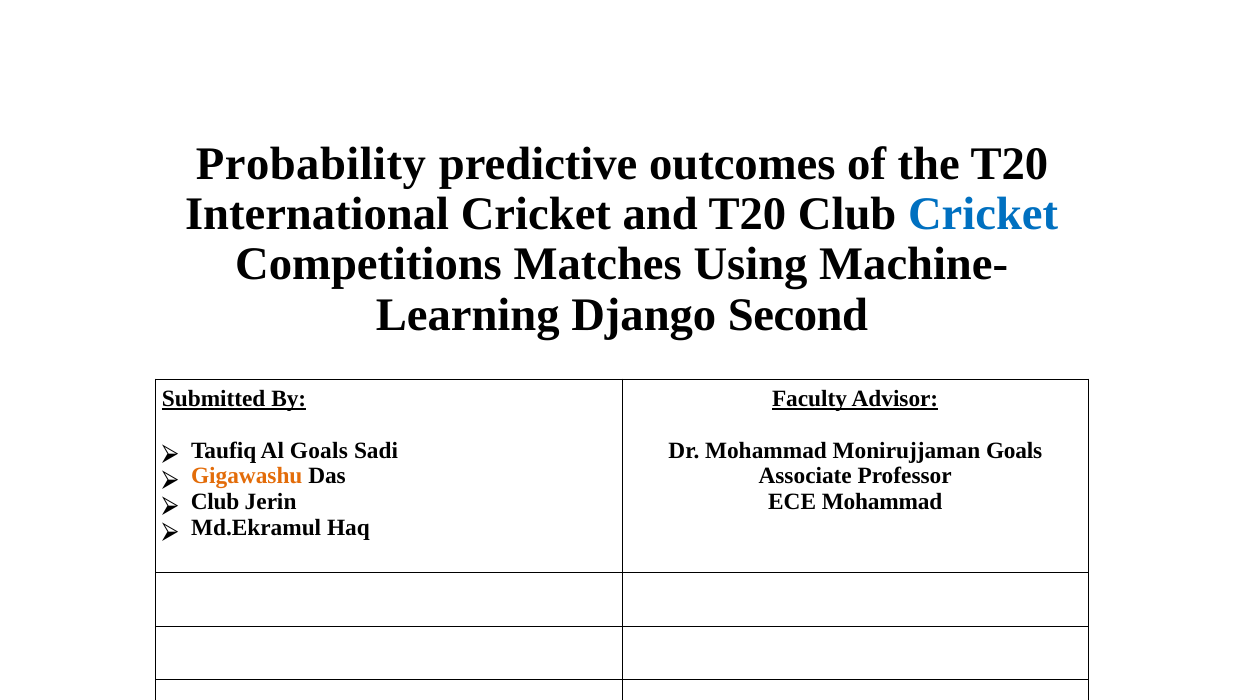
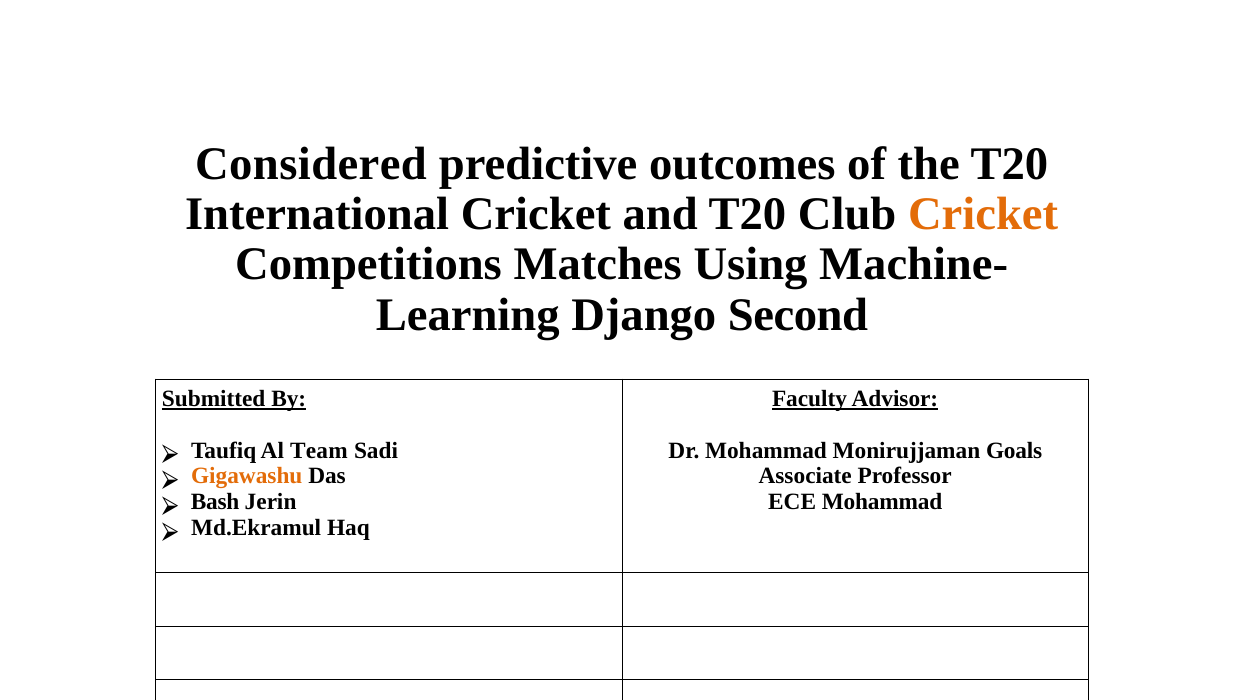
Probability: Probability -> Considered
Cricket at (983, 214) colour: blue -> orange
Al Goals: Goals -> Team
Club at (215, 502): Club -> Bash
